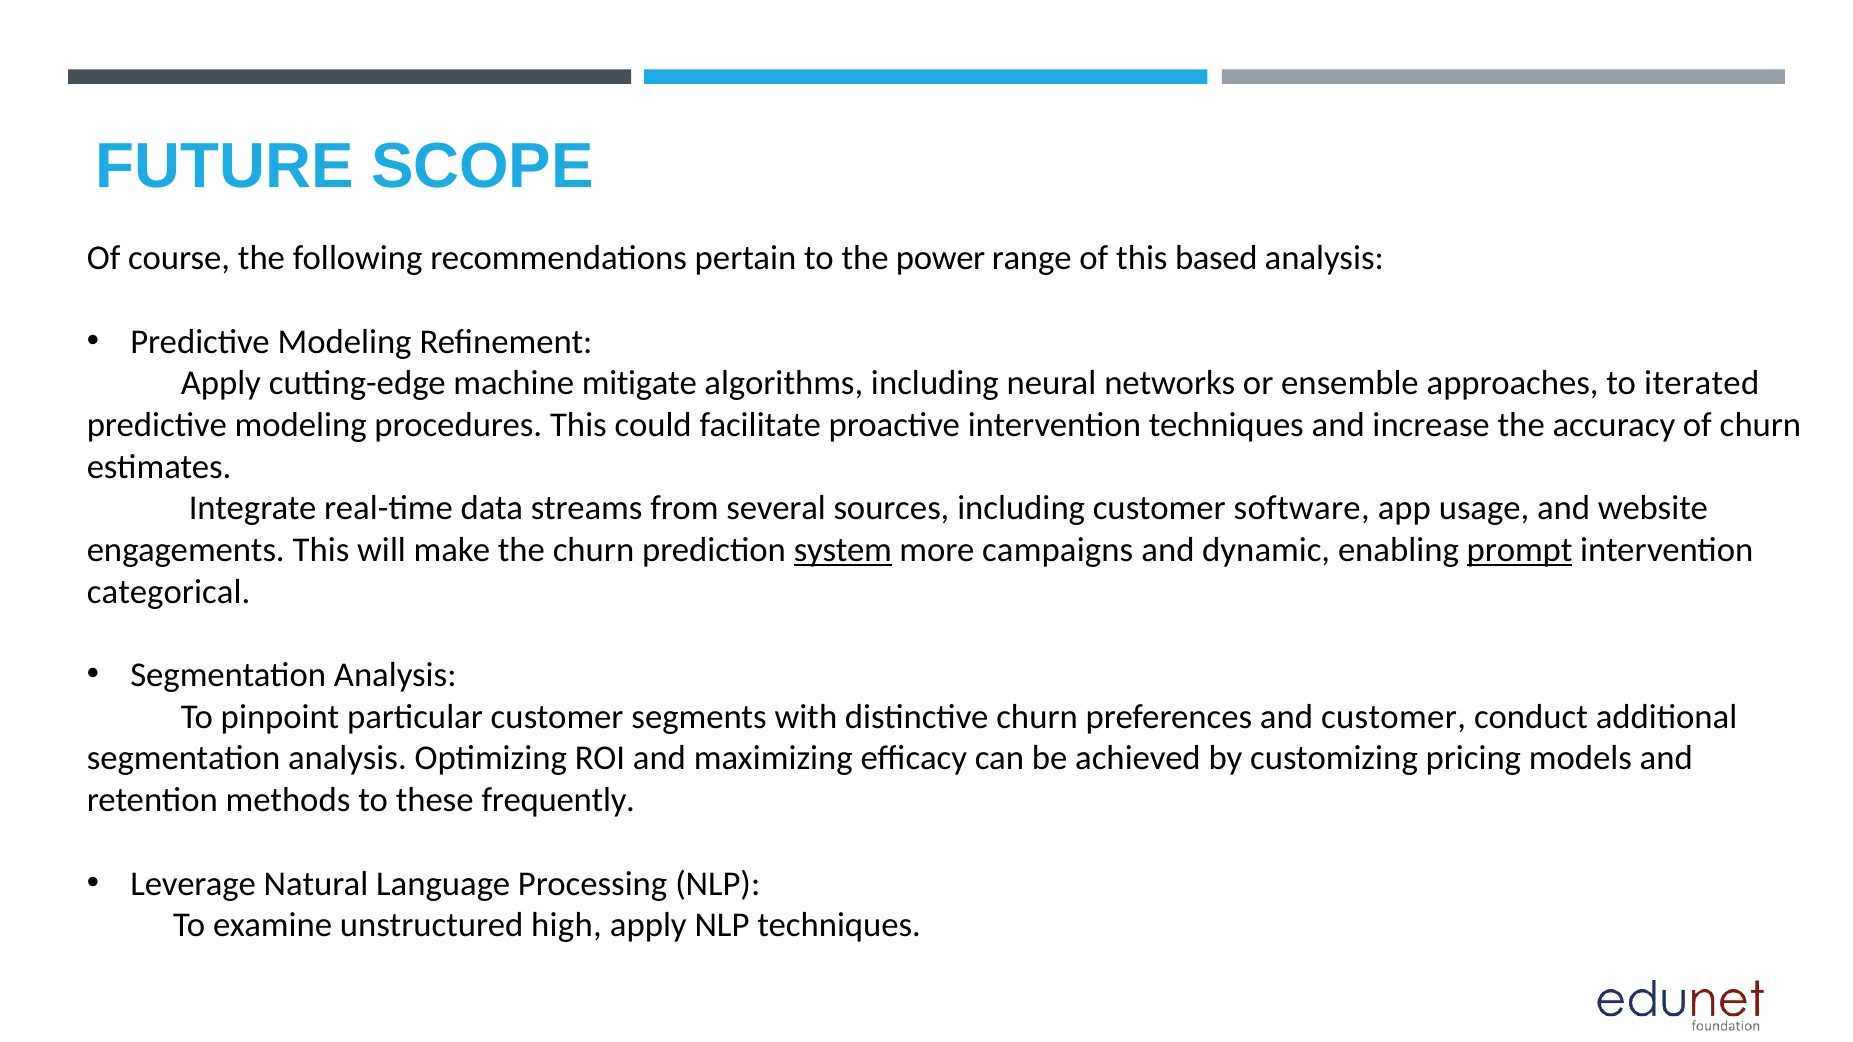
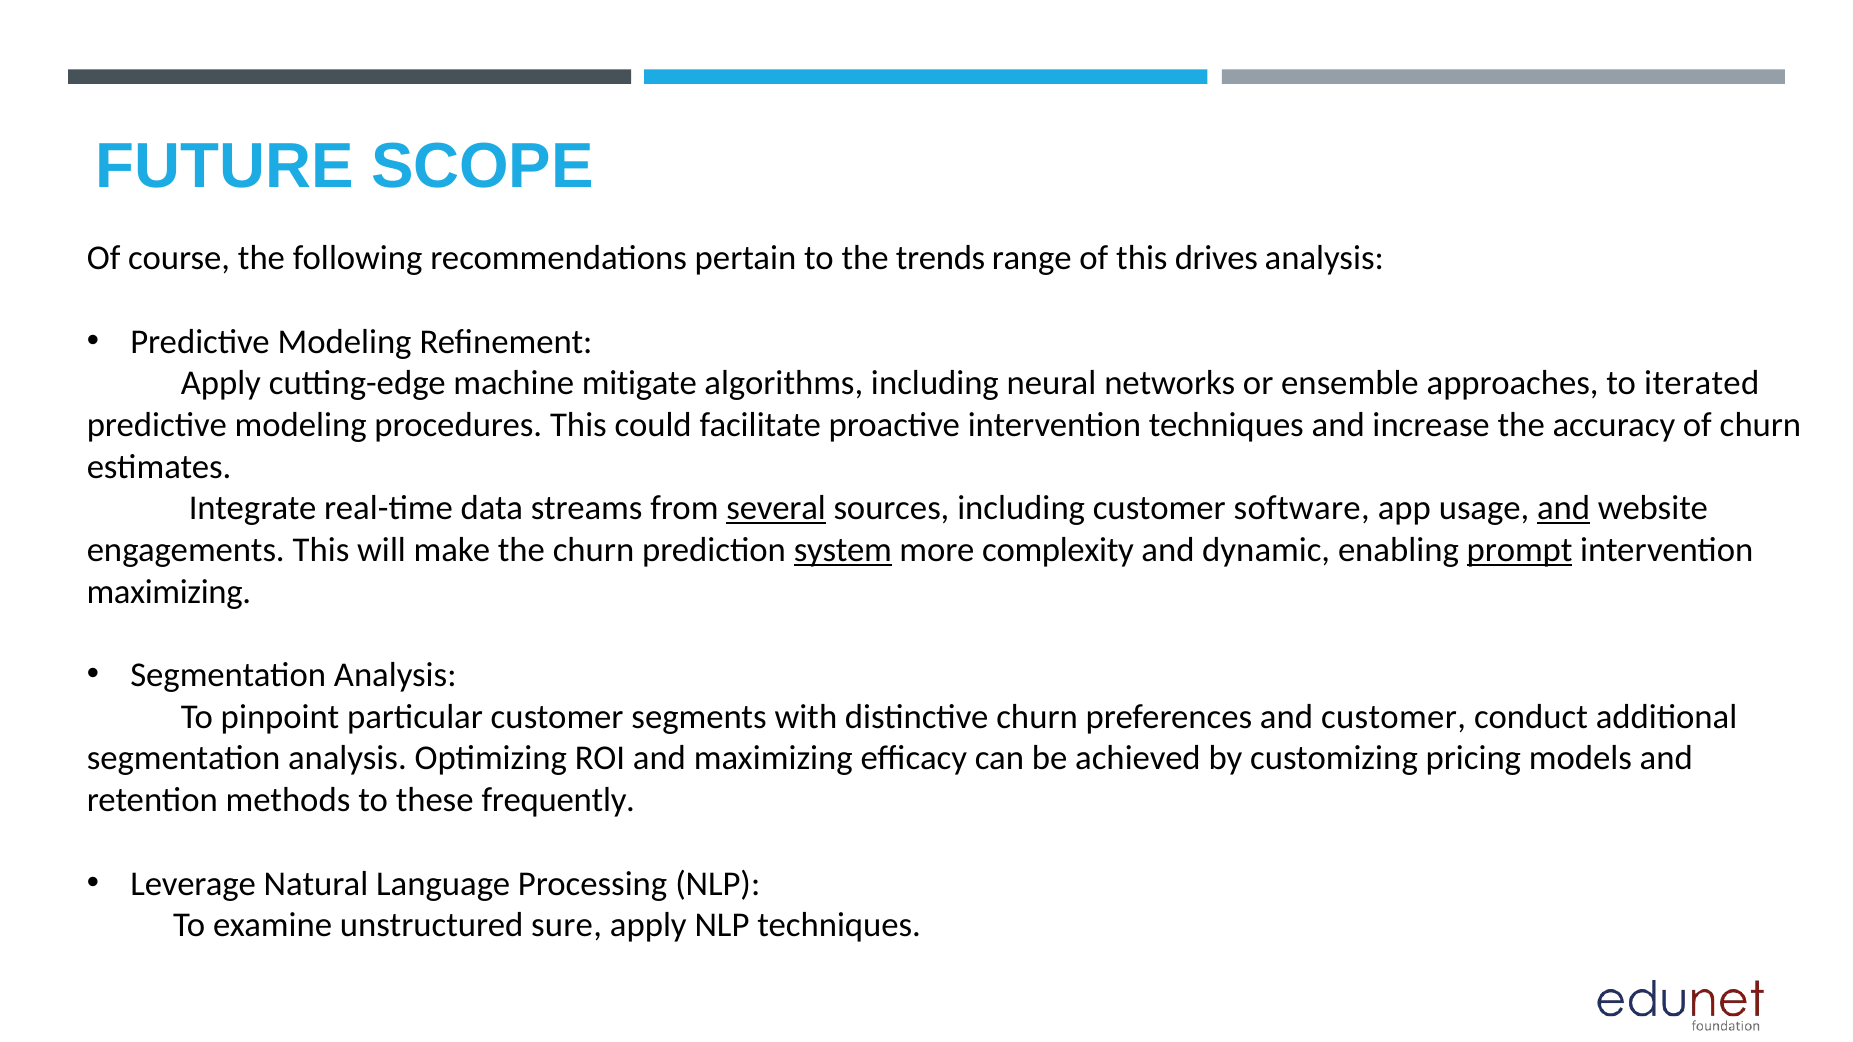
power: power -> trends
based: based -> drives
several underline: none -> present
and at (1564, 509) underline: none -> present
campaigns: campaigns -> complexity
categorical at (169, 592): categorical -> maximizing
high: high -> sure
